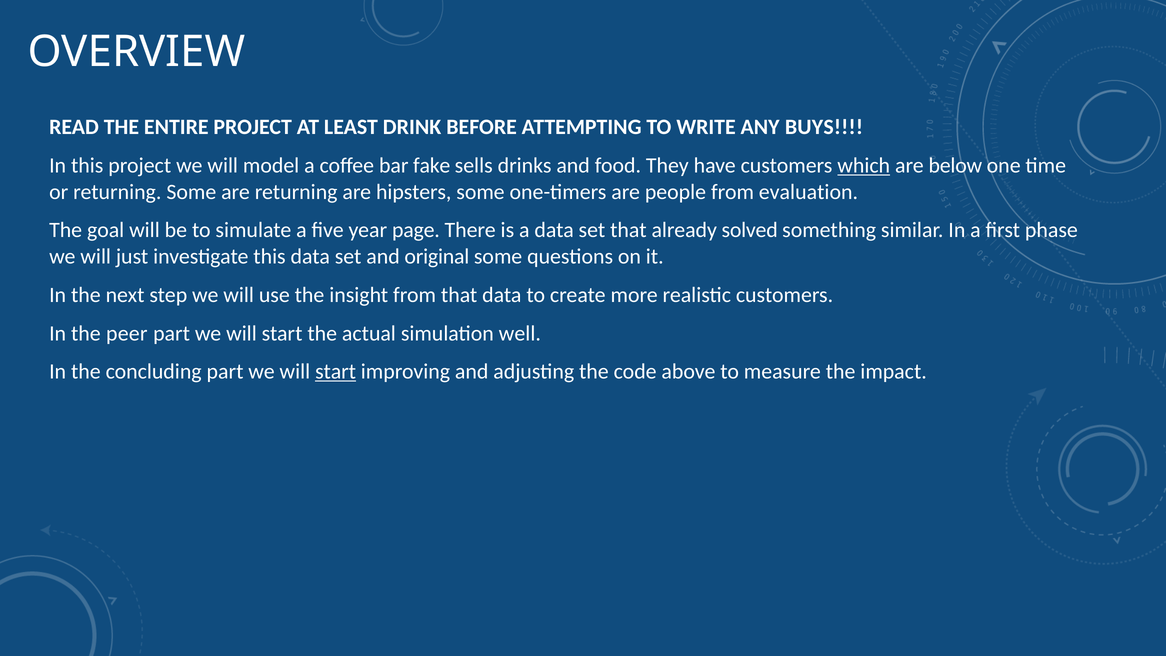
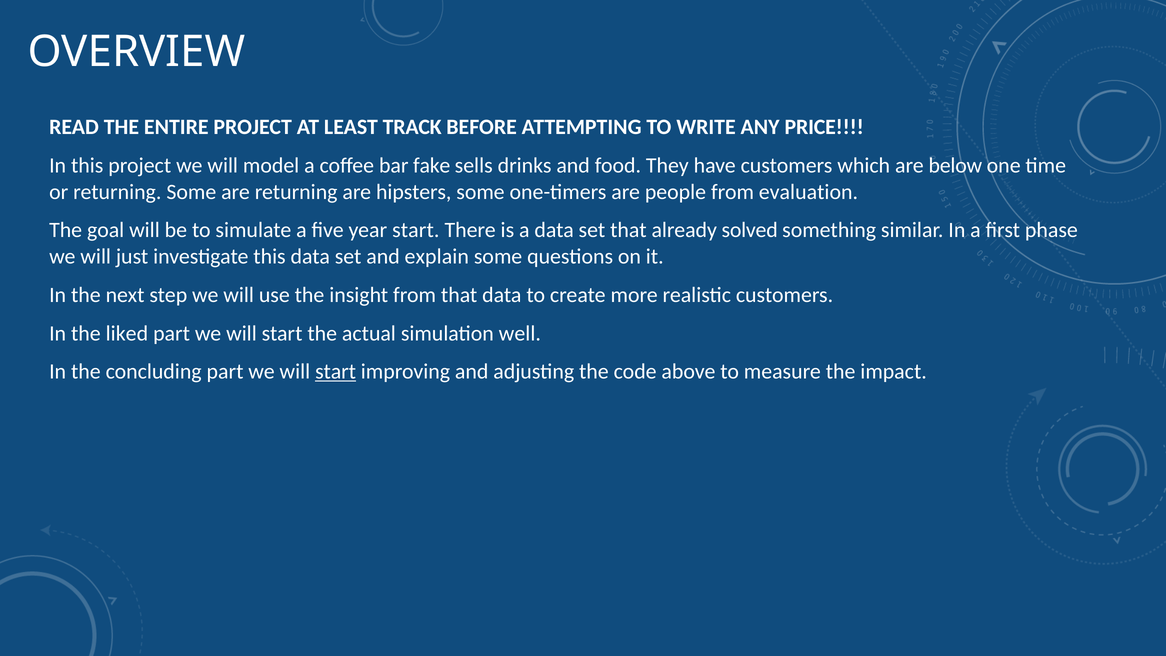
DRINK: DRINK -> TRACK
BUYS: BUYS -> PRICE
which underline: present -> none
year page: page -> start
original: original -> explain
peer: peer -> liked
